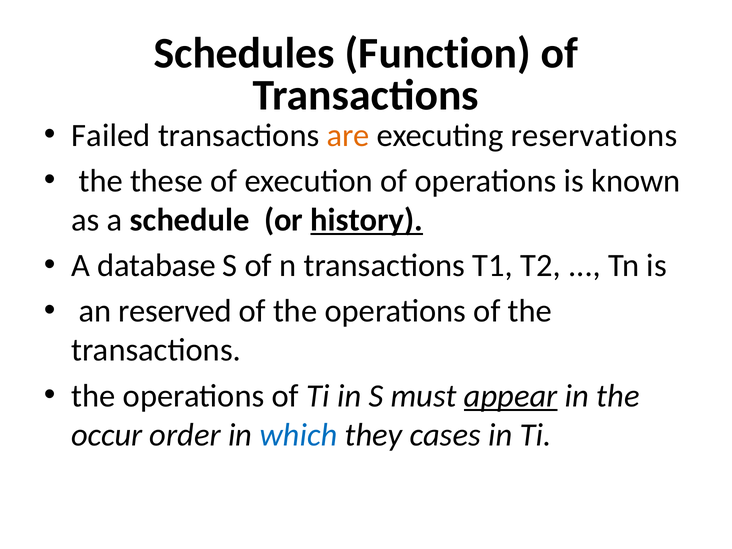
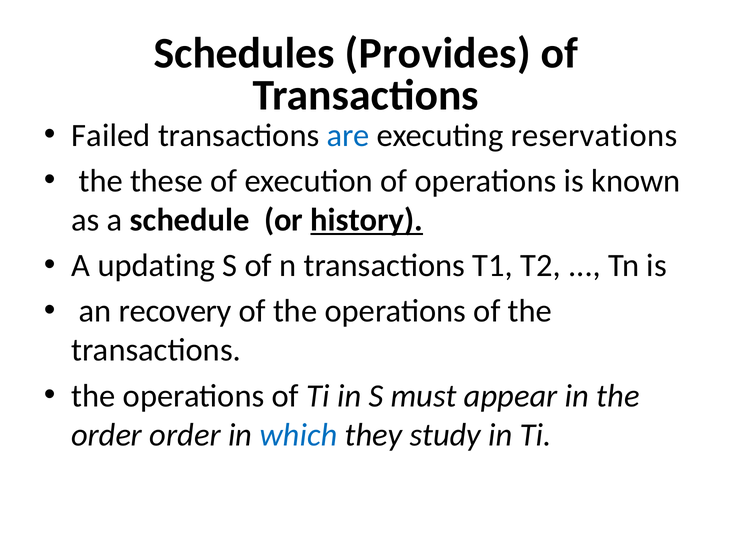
Function: Function -> Provides
are colour: orange -> blue
database: database -> updating
reserved: reserved -> recovery
appear underline: present -> none
occur at (107, 435): occur -> order
cases: cases -> study
